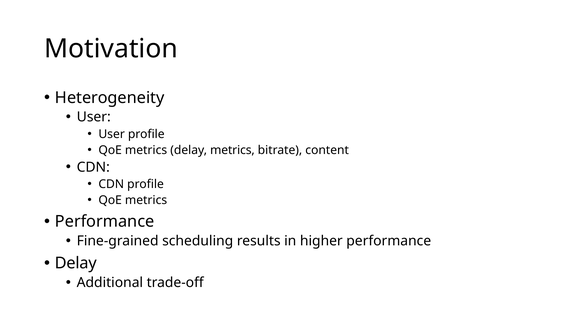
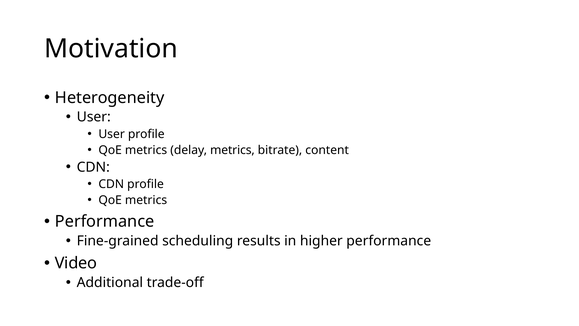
Delay at (76, 263): Delay -> Video
